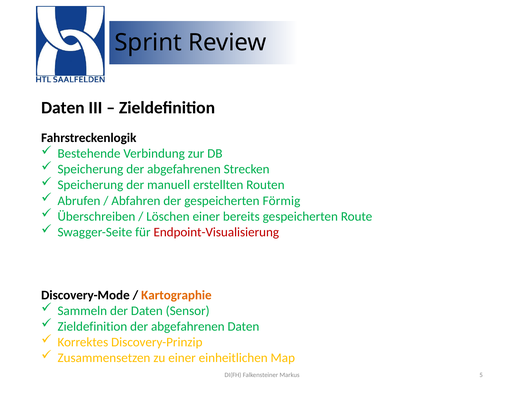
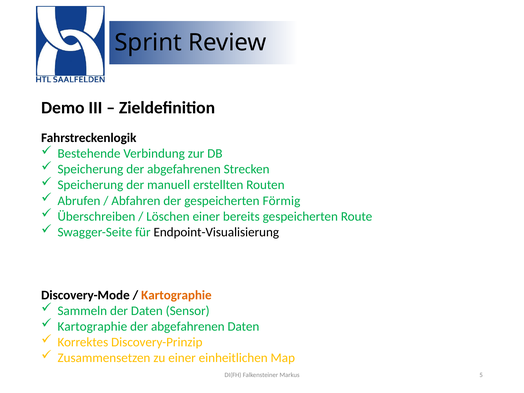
Daten at (63, 108): Daten -> Demo
Endpoint-Visualisierung colour: red -> black
Zieldefinition at (92, 326): Zieldefinition -> Kartographie
